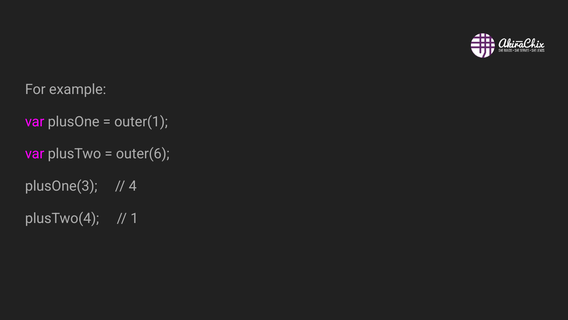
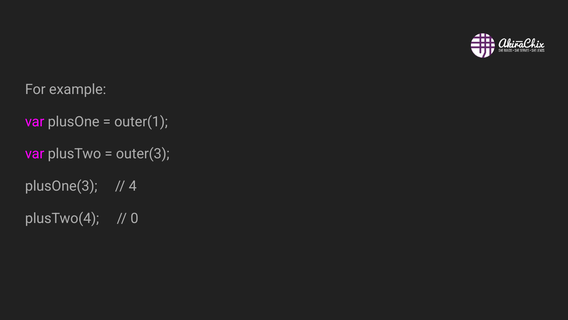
outer(6: outer(6 -> outer(3
1: 1 -> 0
